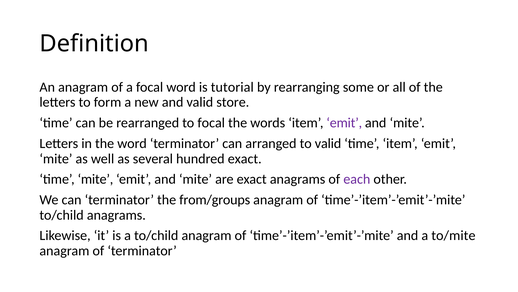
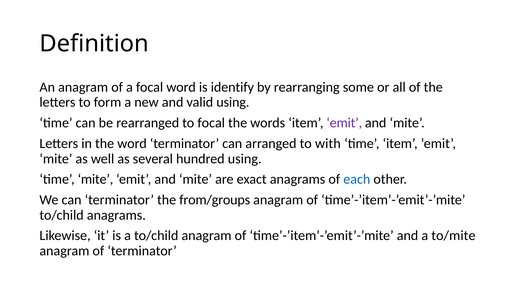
tutorial: tutorial -> identify
valid store: store -> using
to valid: valid -> with
hundred exact: exact -> using
each colour: purple -> blue
